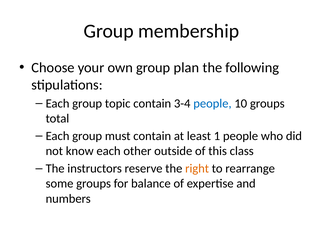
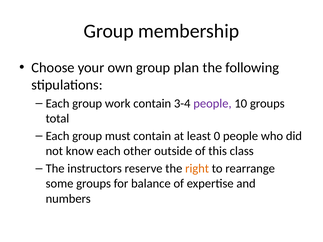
topic: topic -> work
people at (212, 104) colour: blue -> purple
1: 1 -> 0
